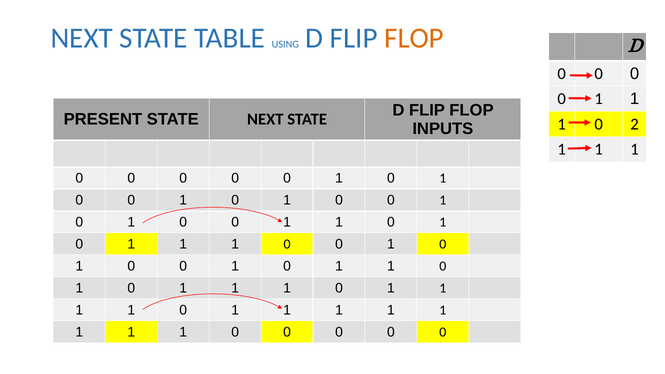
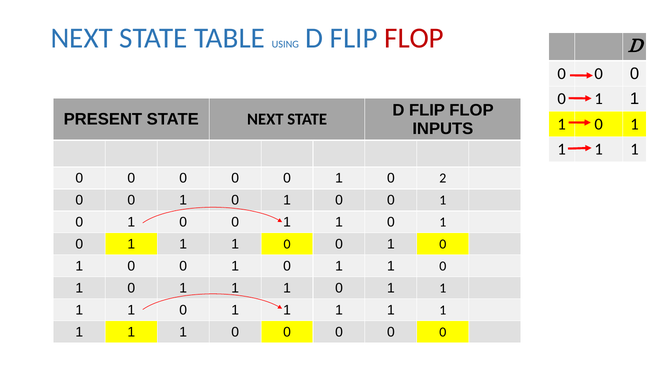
FLOP at (414, 38) colour: orange -> red
2 at (635, 124): 2 -> 1
1 at (443, 178): 1 -> 2
